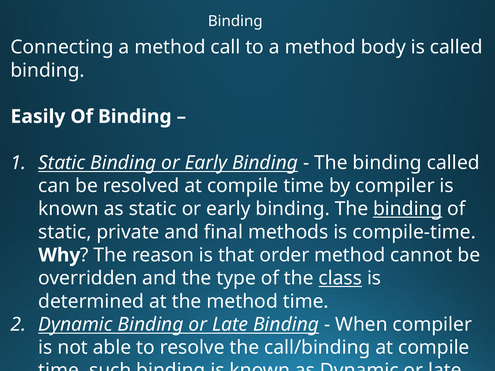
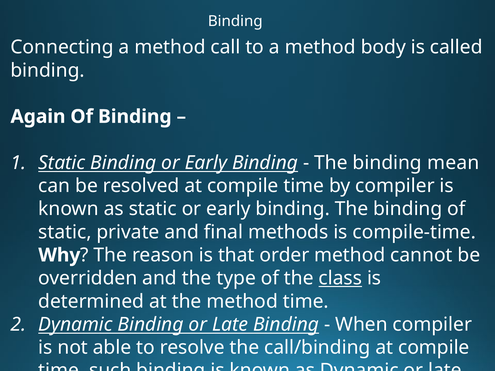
Easily: Easily -> Again
binding called: called -> mean
binding at (408, 209) underline: present -> none
